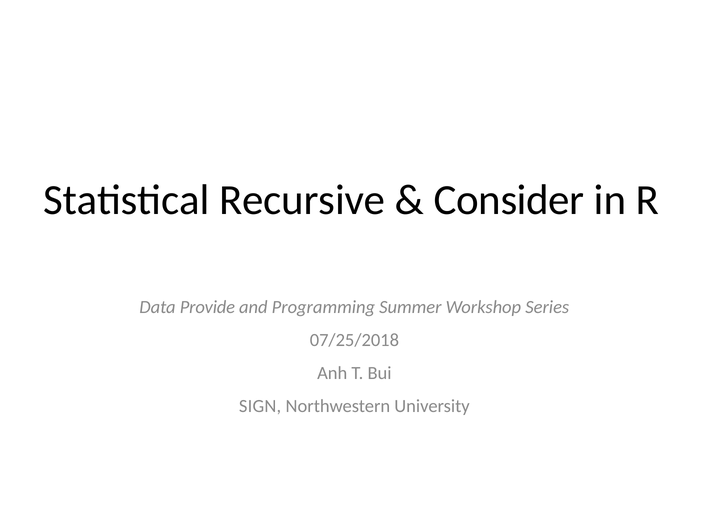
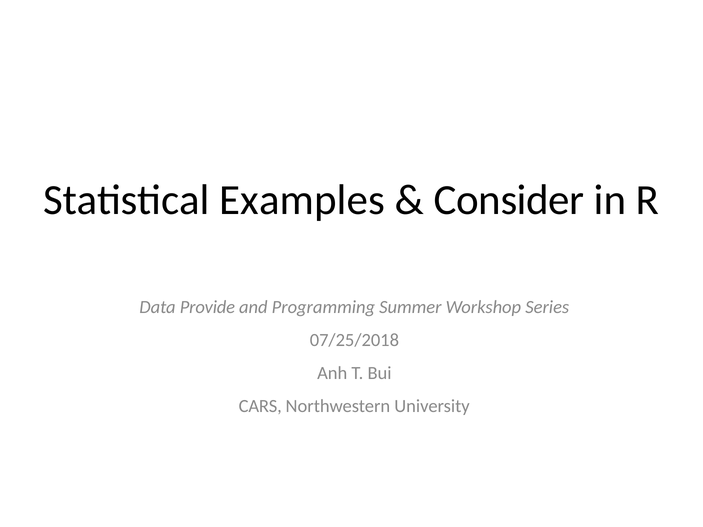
Recursive: Recursive -> Examples
SIGN: SIGN -> CARS
